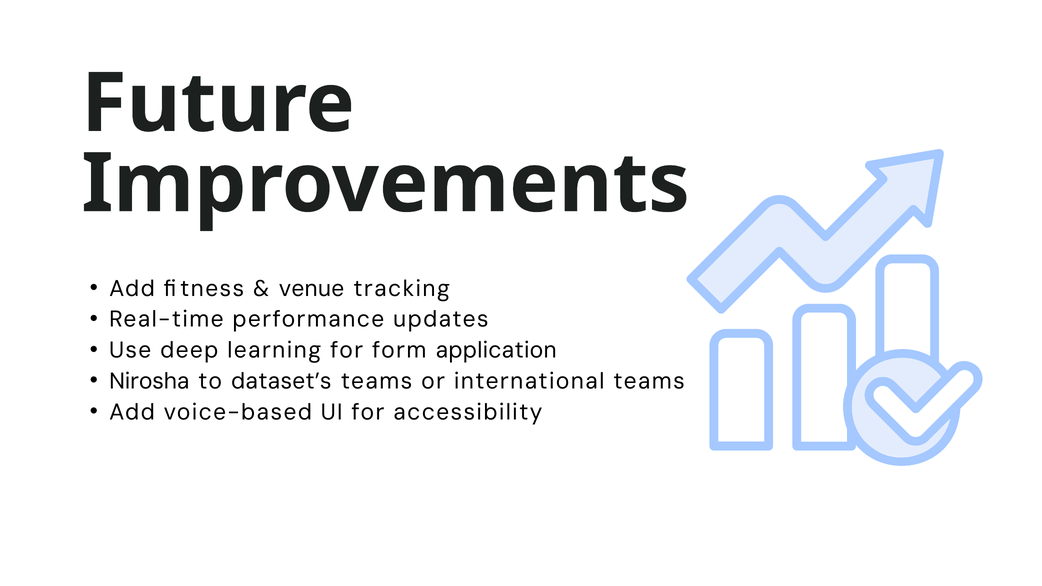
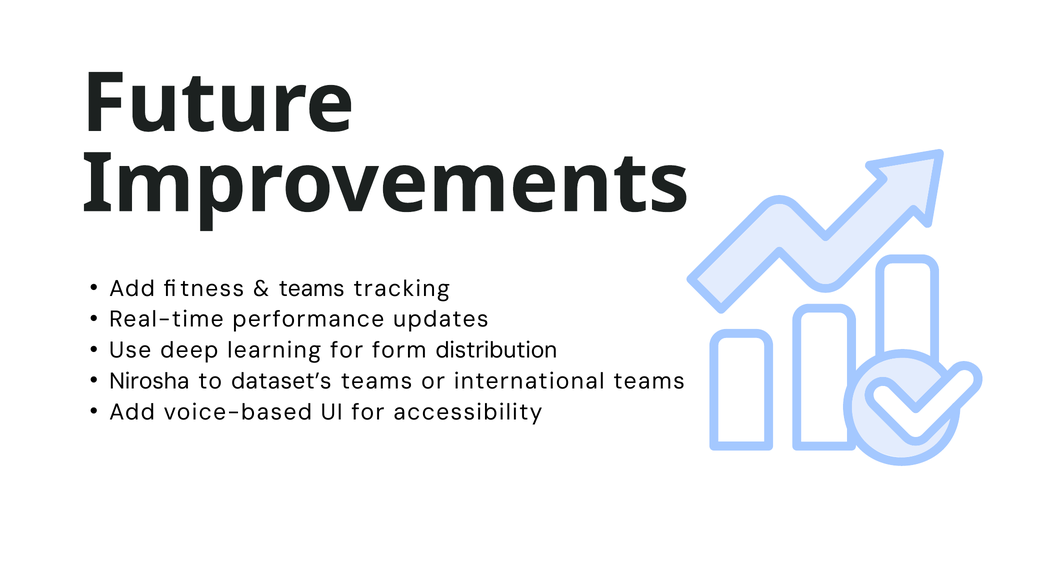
venue at (311, 289): venue -> teams
application: application -> distribution
